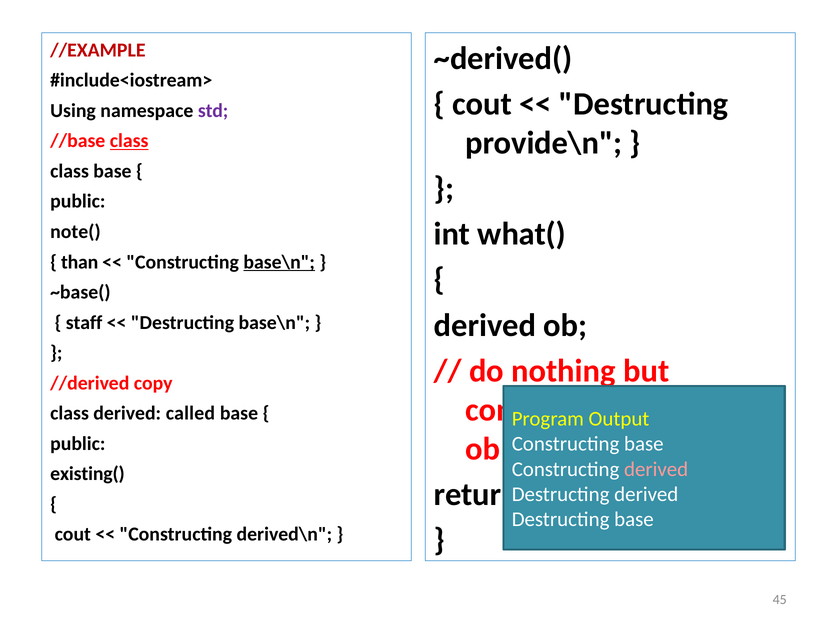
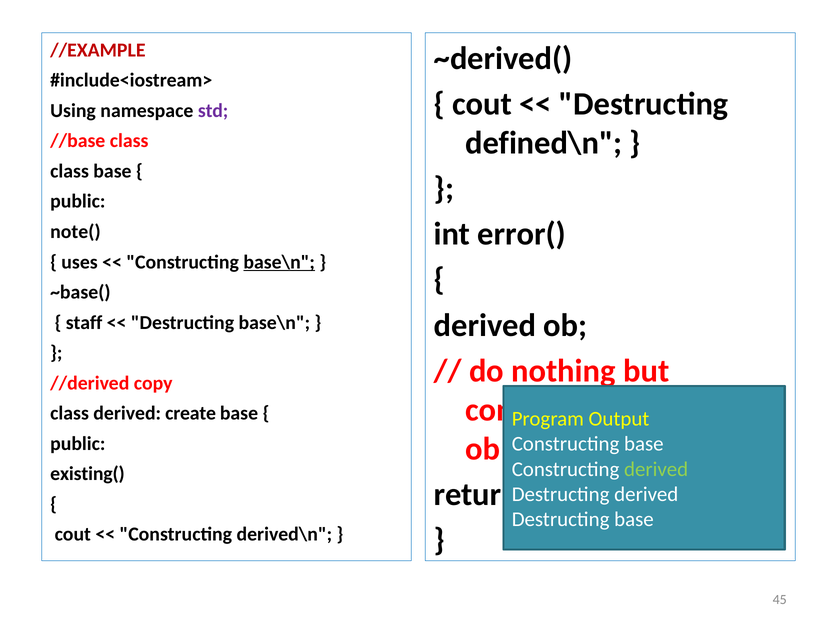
provide\n: provide\n -> defined\n
class at (129, 141) underline: present -> none
what(: what( -> error(
than: than -> uses
called: called -> create
derived at (656, 469) colour: pink -> light green
